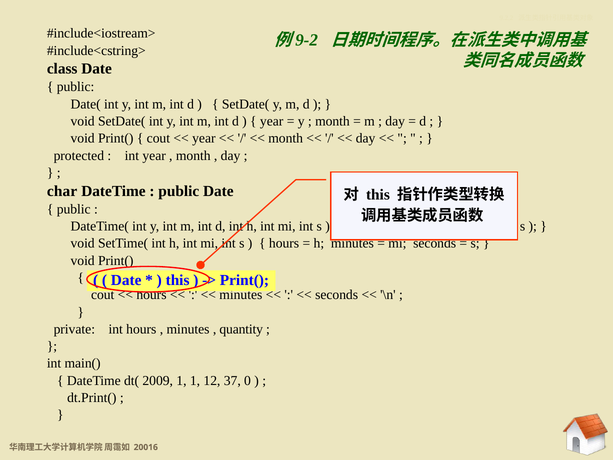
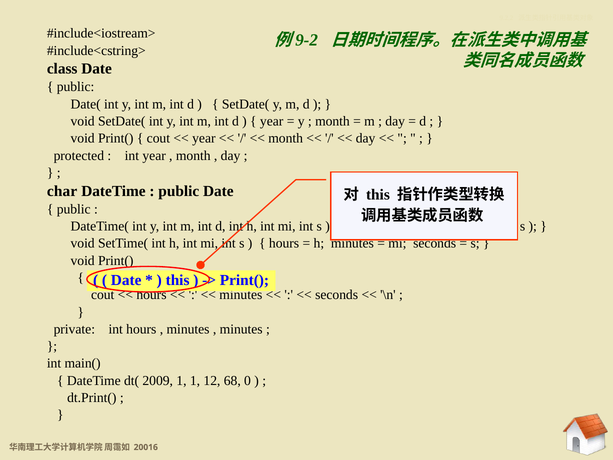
quantity at (241, 329): quantity -> minutes
37: 37 -> 68
